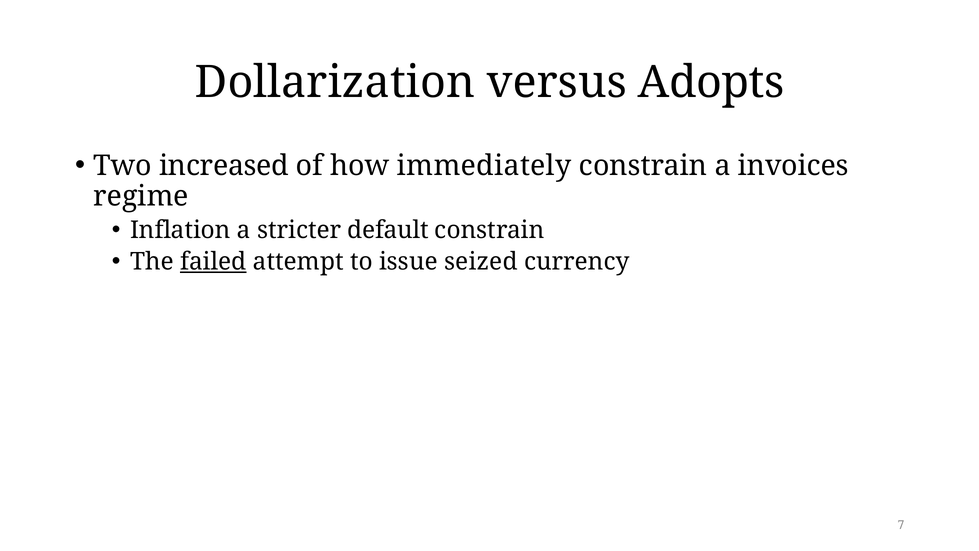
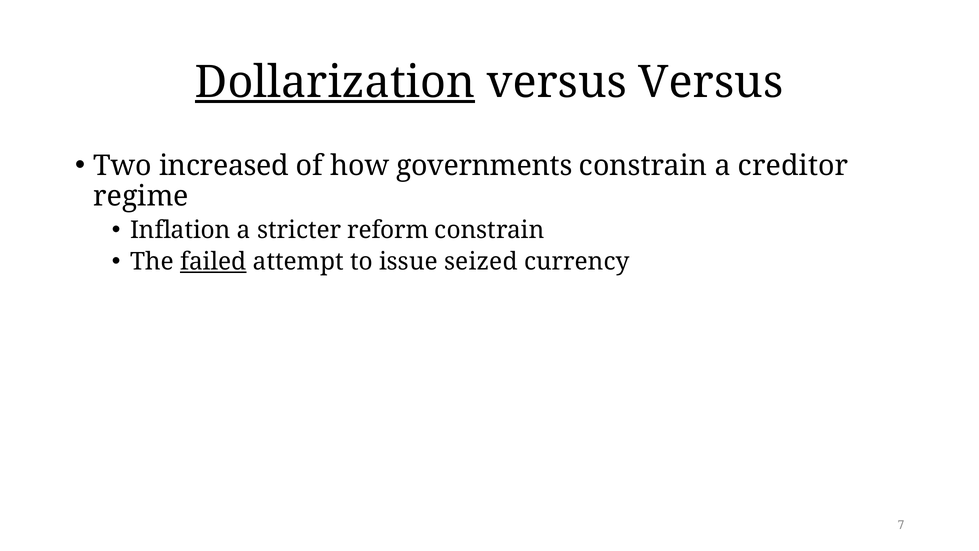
Dollarization underline: none -> present
versus Adopts: Adopts -> Versus
immediately: immediately -> governments
invoices: invoices -> creditor
default: default -> reform
